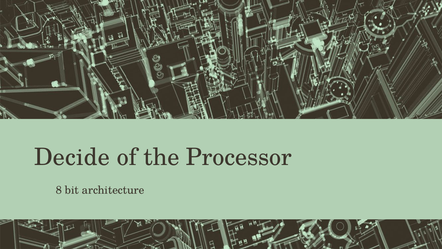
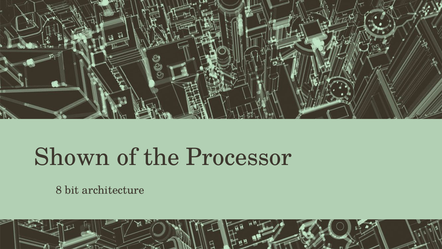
Decide: Decide -> Shown
